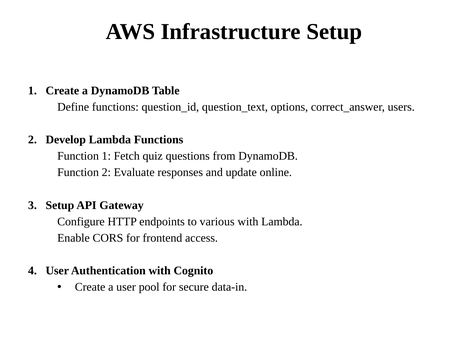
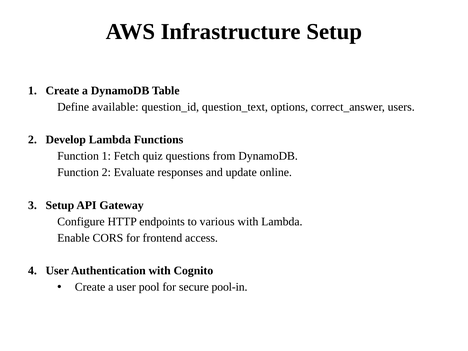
Define functions: functions -> available
data-in: data-in -> pool-in
